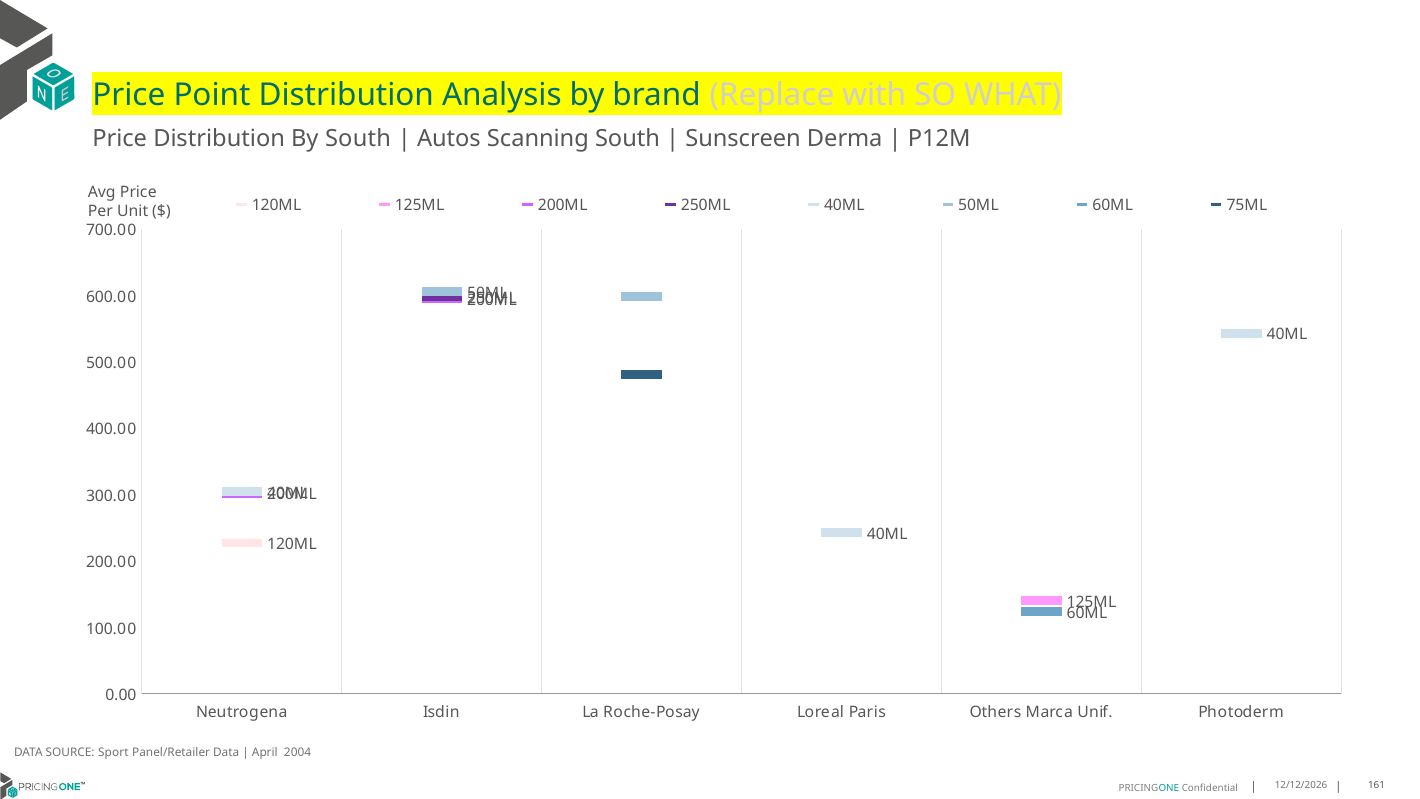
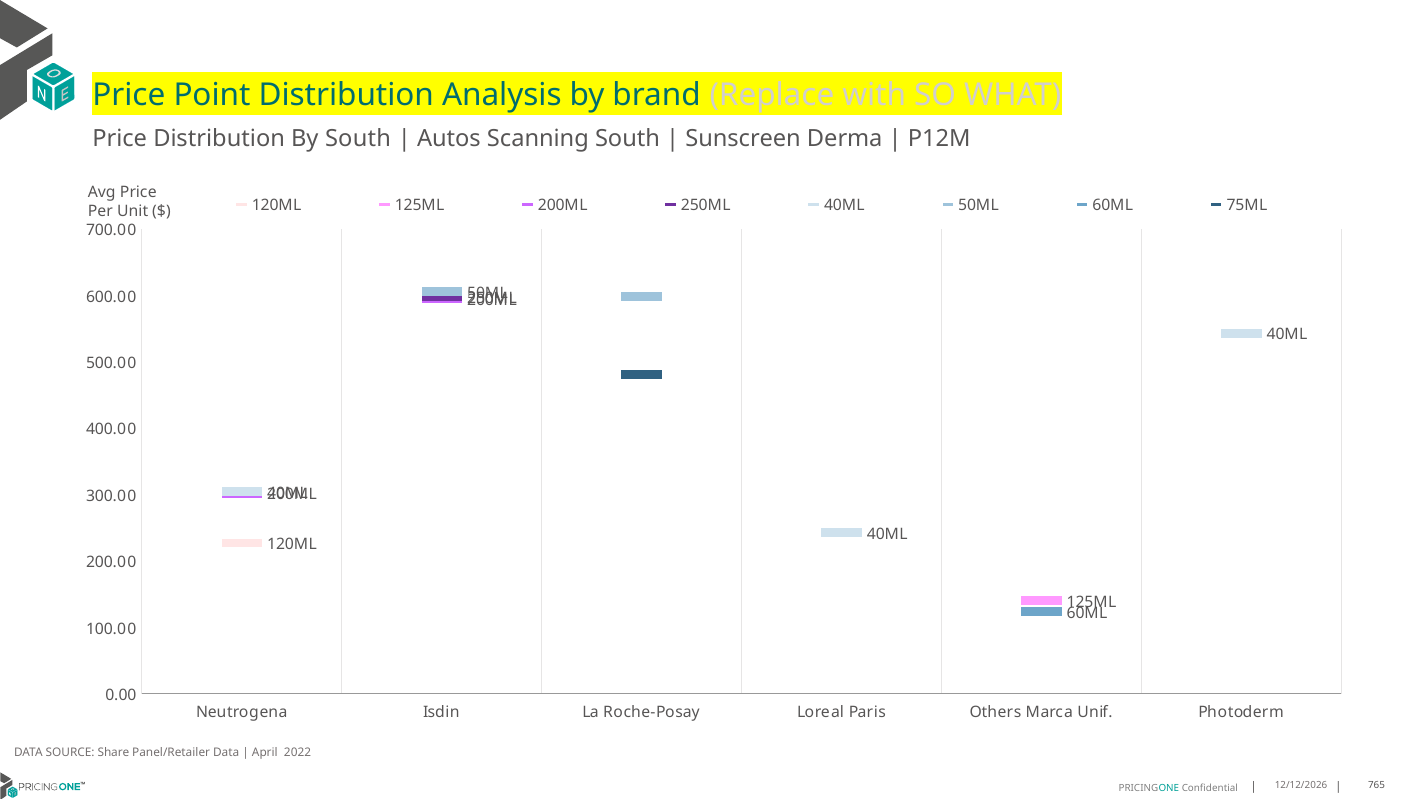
Sport: Sport -> Share
2004: 2004 -> 2022
161: 161 -> 765
